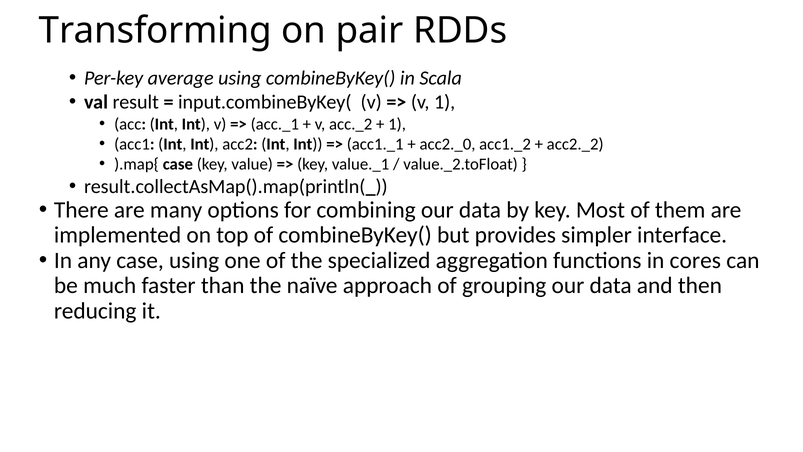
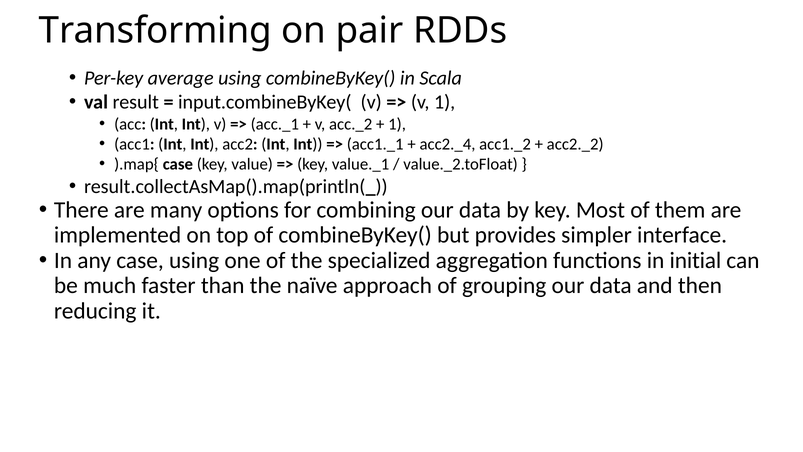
acc2._0: acc2._0 -> acc2._4
cores: cores -> initial
